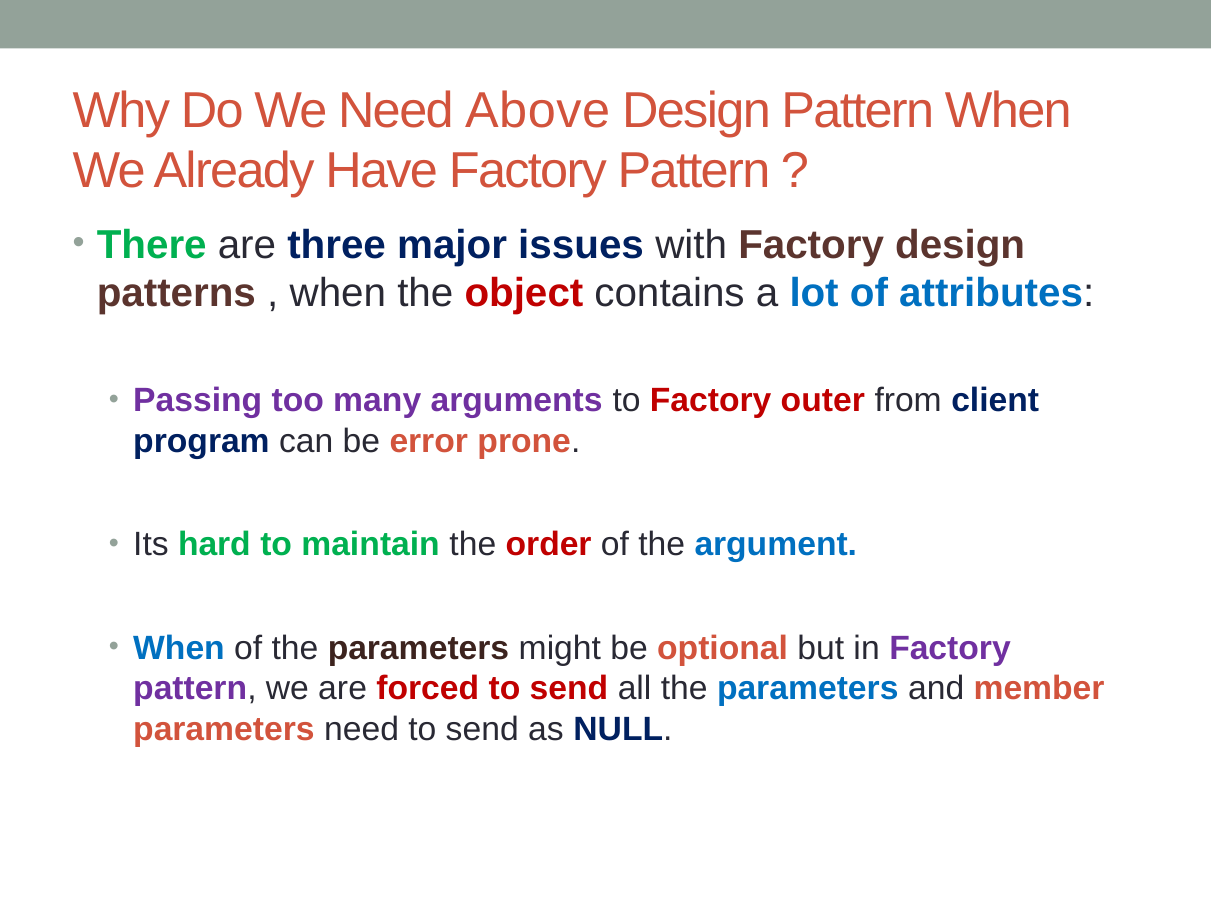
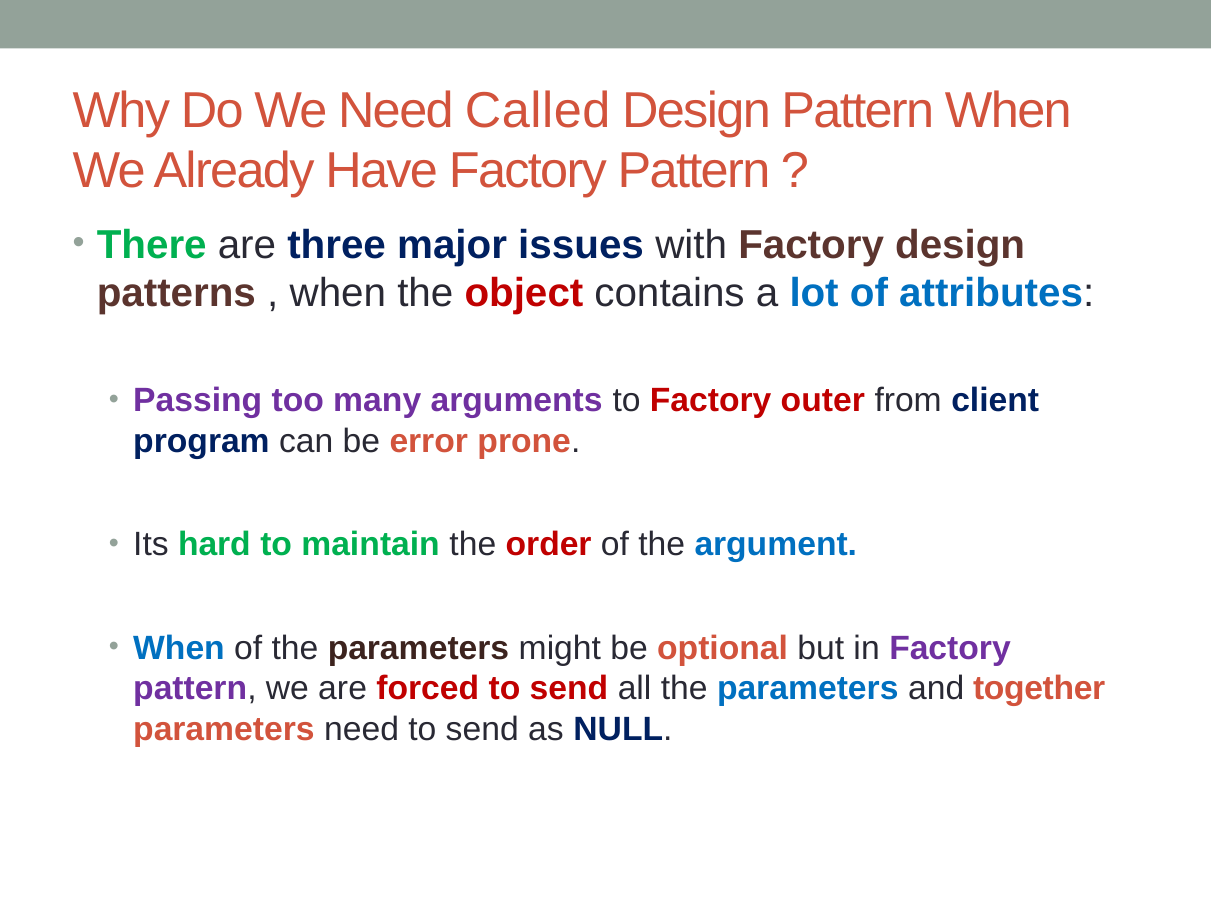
Above: Above -> Called
member: member -> together
